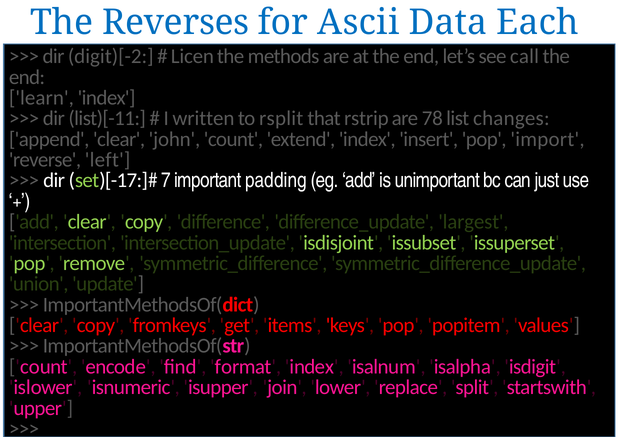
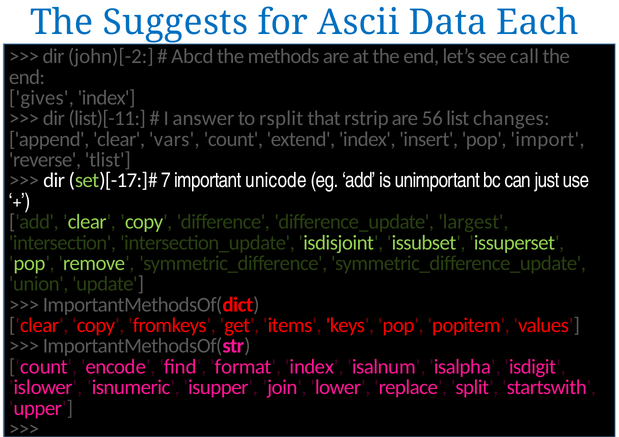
Reverses: Reverses -> Suggests
digit)[-2: digit)[-2 -> john)[-2
Licen: Licen -> Abcd
learn: learn -> gives
written: written -> answer
78: 78 -> 56
john: john -> vars
left: left -> tlist
padding: padding -> unicode
